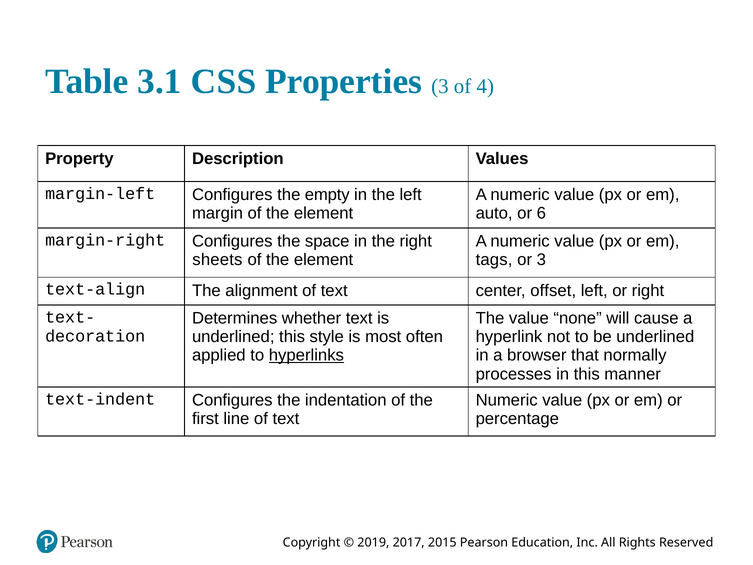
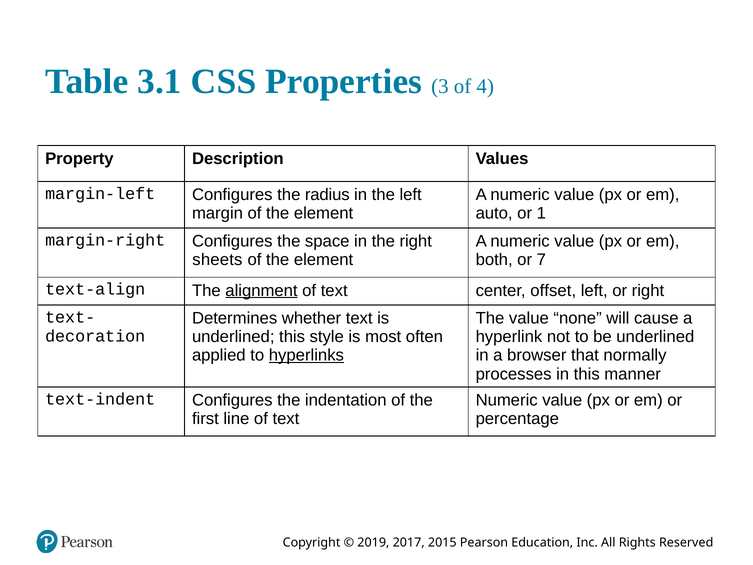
empty: empty -> radius
6: 6 -> 1
tags: tags -> both
or 3: 3 -> 7
alignment underline: none -> present
